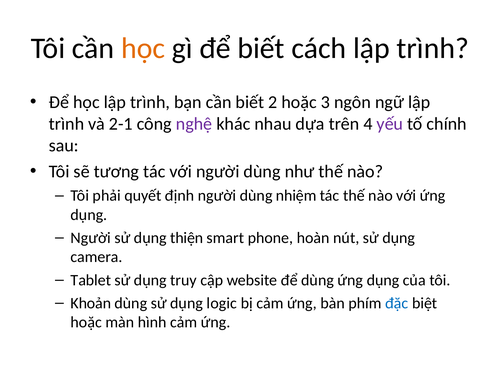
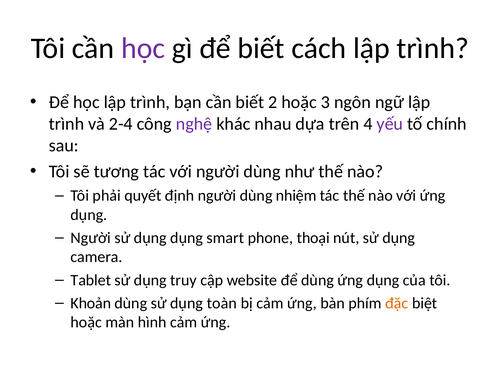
học at (143, 48) colour: orange -> purple
2-1: 2-1 -> 2-4
dụng thiện: thiện -> dụng
hoàn: hoàn -> thoại
logic: logic -> toàn
đặc colour: blue -> orange
